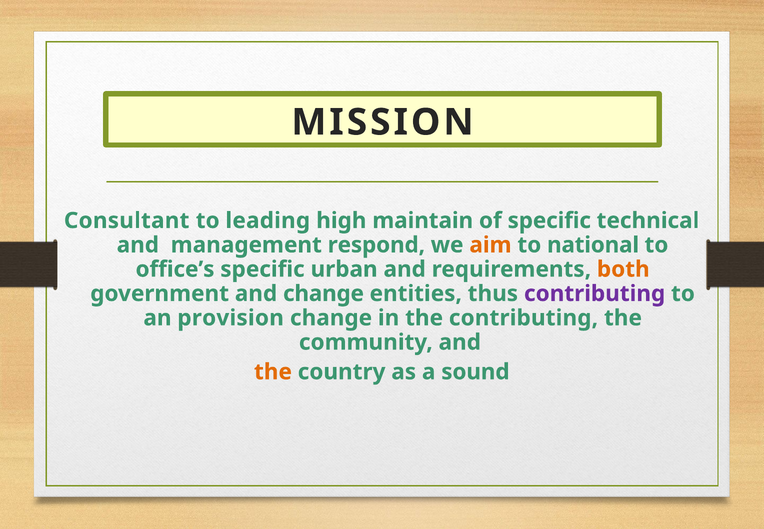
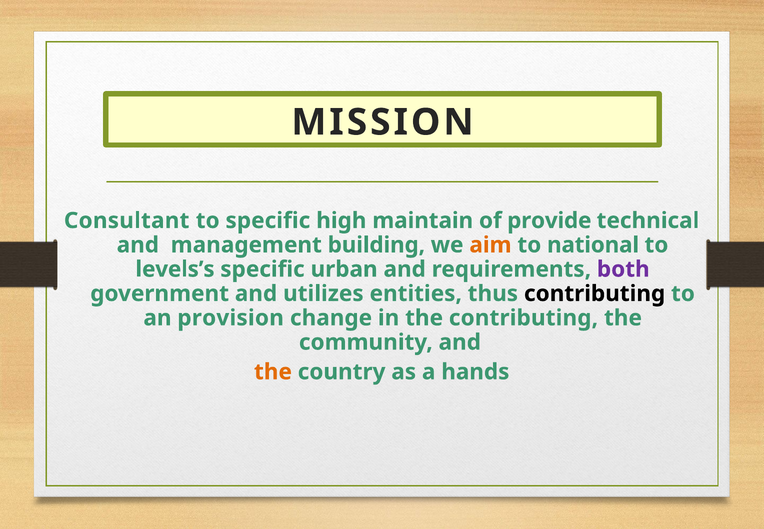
to leading: leading -> specific
of specific: specific -> provide
respond: respond -> building
office’s: office’s -> levels’s
both colour: orange -> purple
and change: change -> utilizes
contributing at (595, 294) colour: purple -> black
sound: sound -> hands
